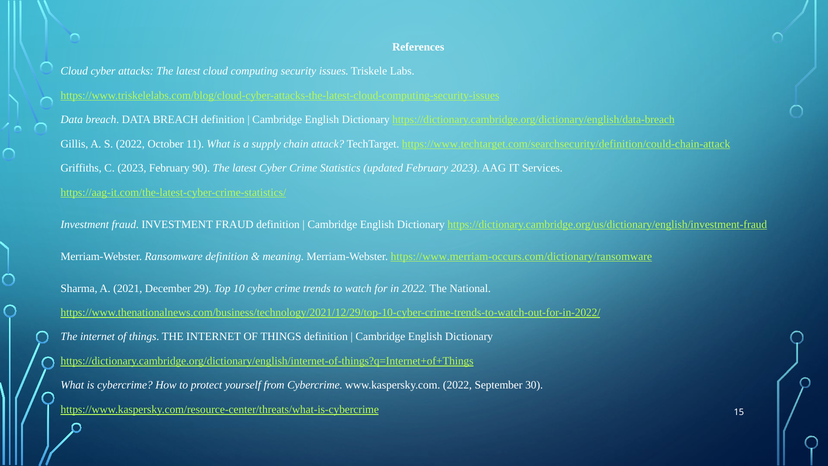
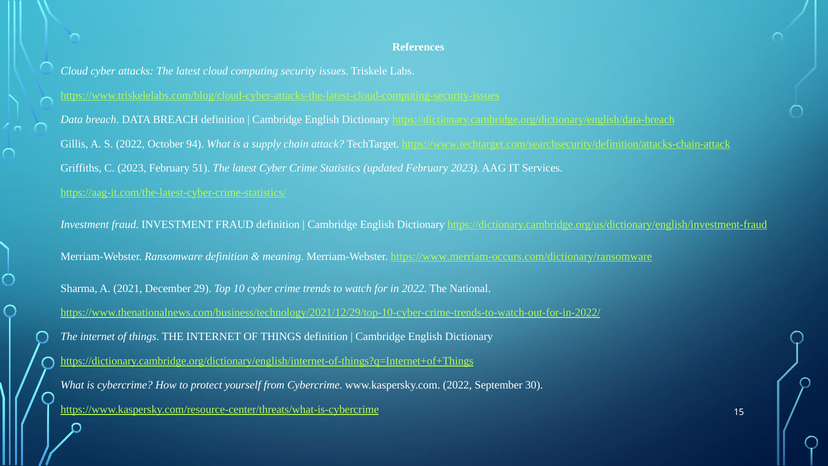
11: 11 -> 94
https://www.techtarget.com/searchsecurity/definition/could-chain-attack: https://www.techtarget.com/searchsecurity/definition/could-chain-attack -> https://www.techtarget.com/searchsecurity/definition/attacks-chain-attack
90: 90 -> 51
